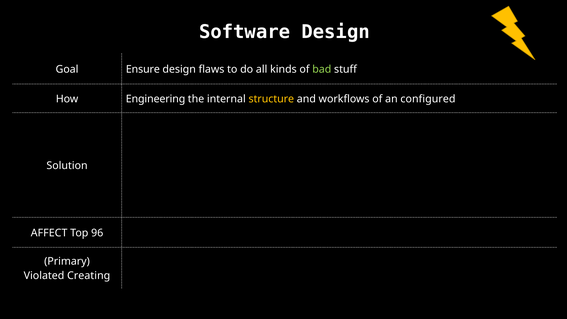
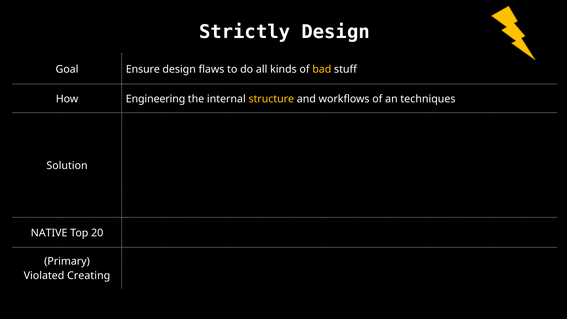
Software: Software -> Strictly
bad colour: light green -> yellow
configured: configured -> techniques
AFFECT: AFFECT -> NATIVE
96: 96 -> 20
